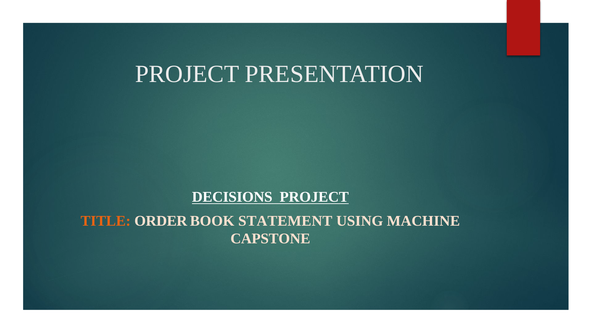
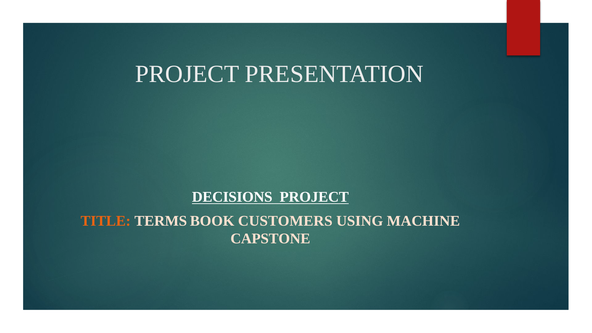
ORDER: ORDER -> TERMS
STATEMENT: STATEMENT -> CUSTOMERS
